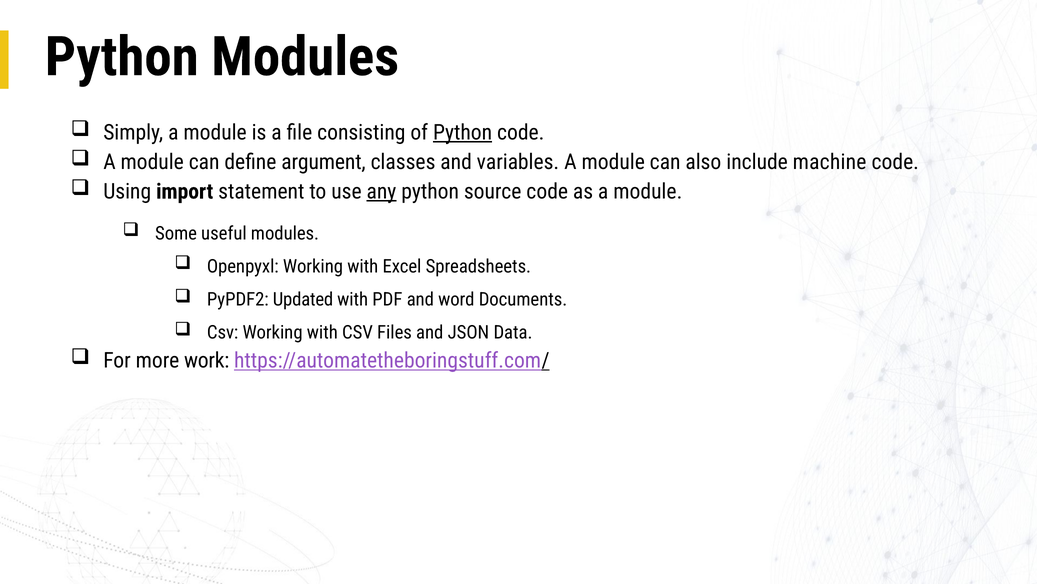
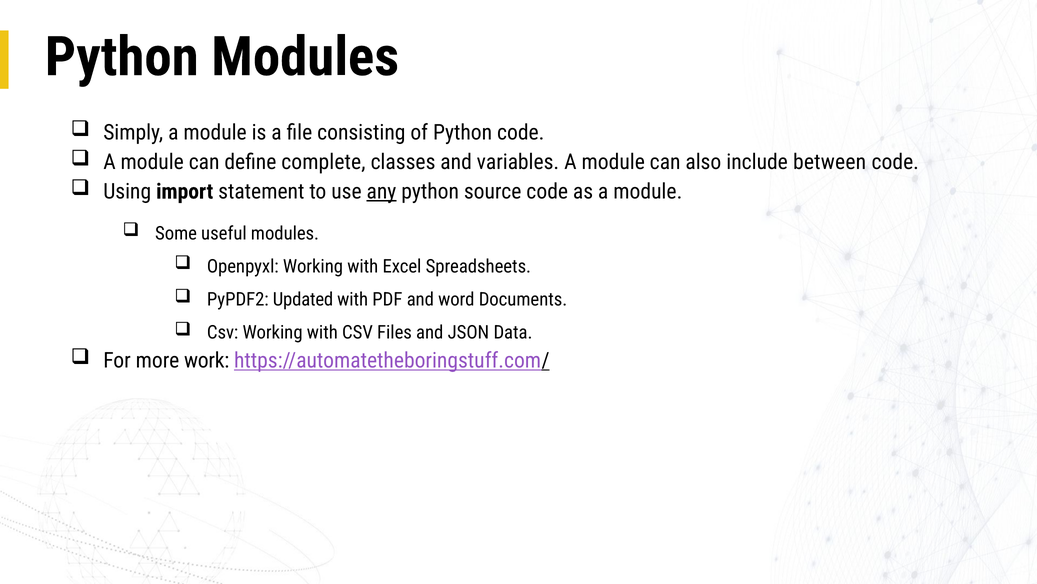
Python at (463, 132) underline: present -> none
argument: argument -> complete
machine: machine -> between
